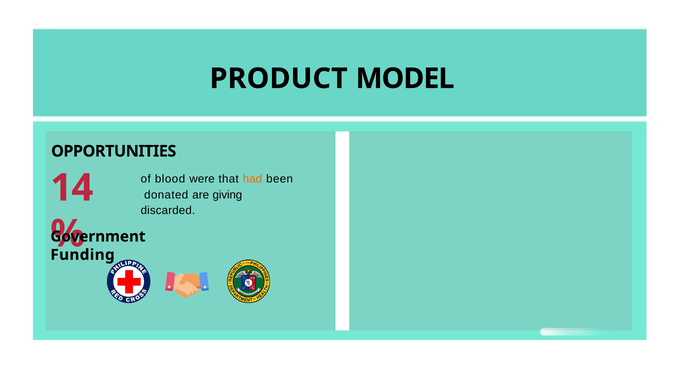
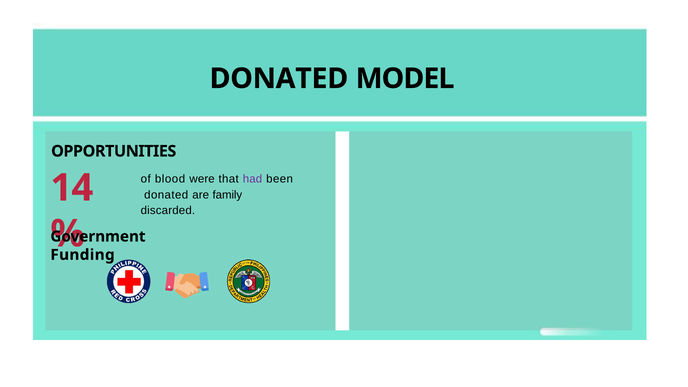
PRODUCT at (279, 79): PRODUCT -> DONATED
had colour: orange -> purple
giving: giving -> family
